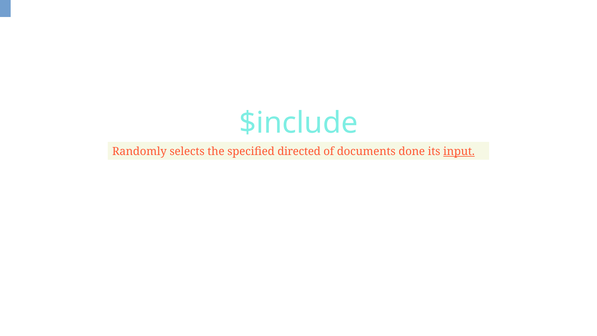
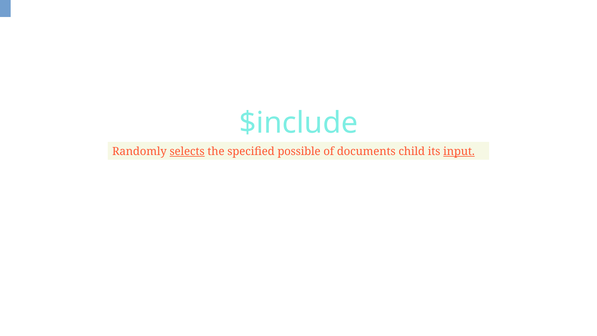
selects underline: none -> present
directed: directed -> possible
done: done -> child
